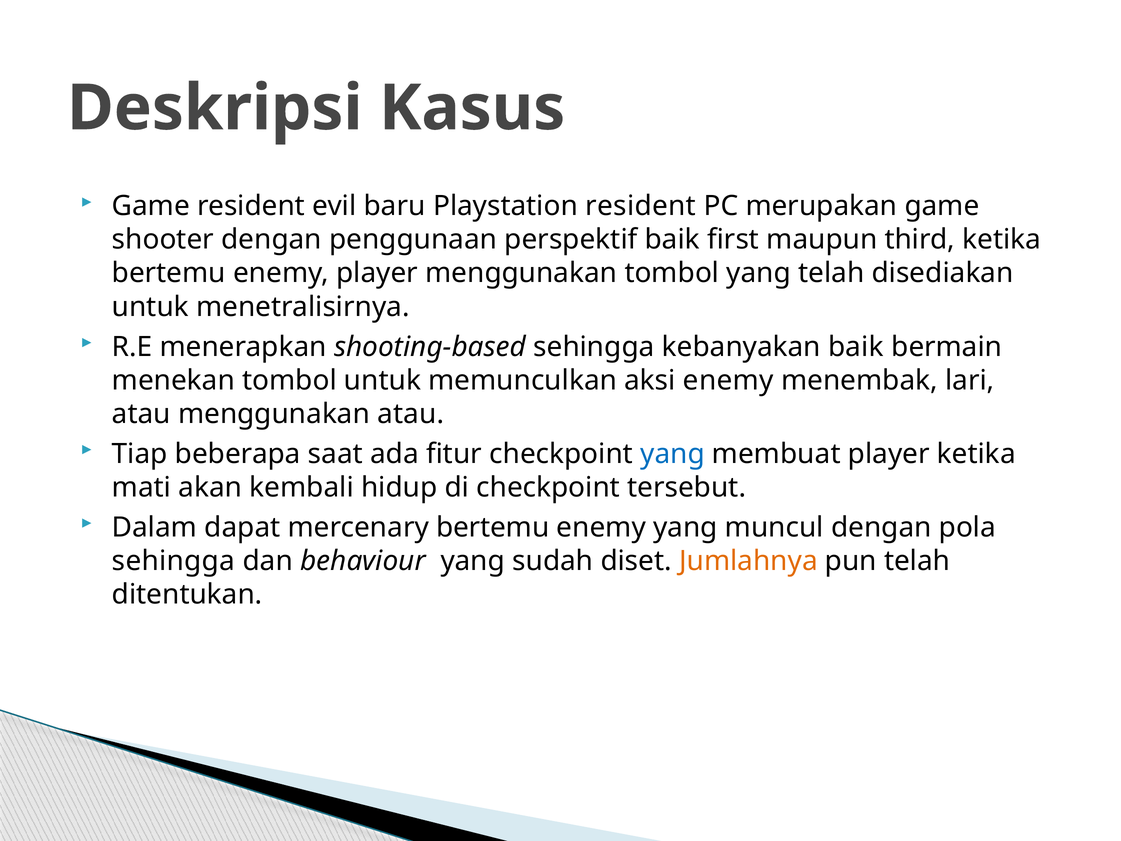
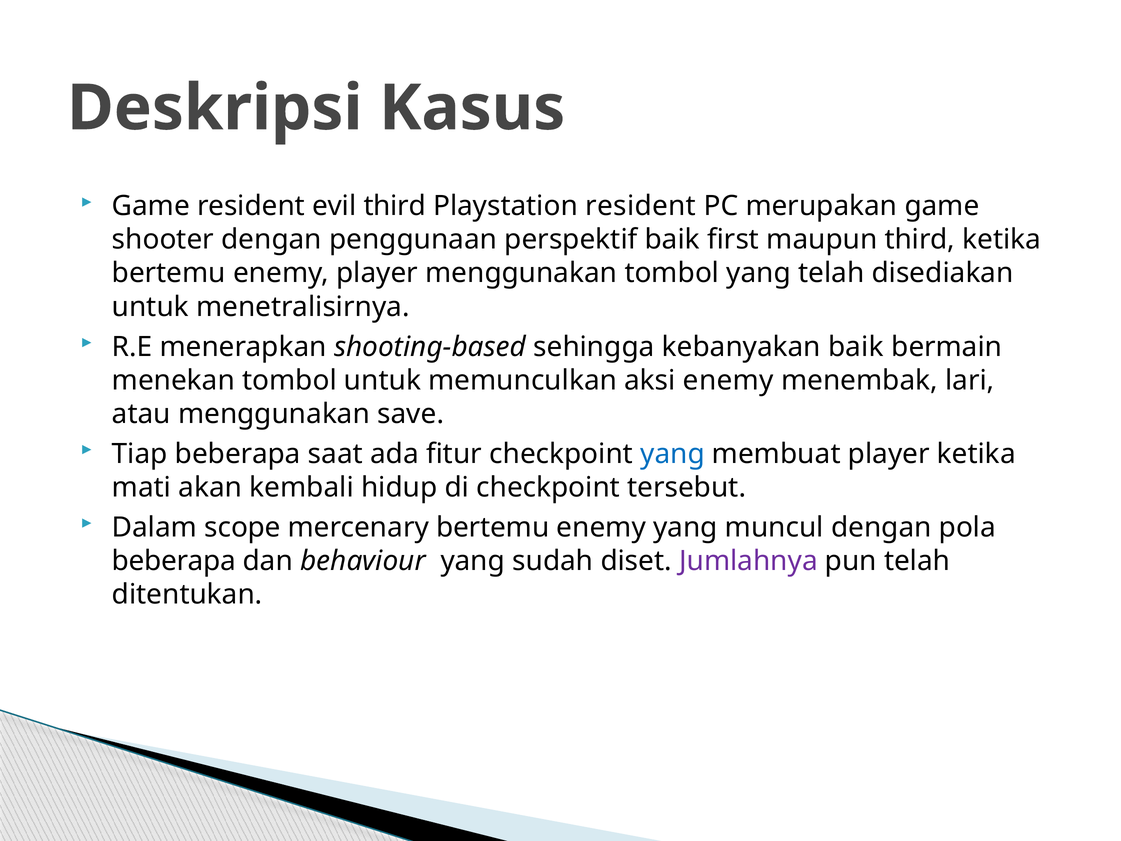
evil baru: baru -> third
menggunakan atau: atau -> save
dapat: dapat -> scope
sehingga at (174, 561): sehingga -> beberapa
Jumlahnya colour: orange -> purple
